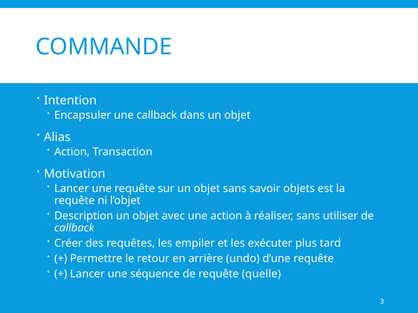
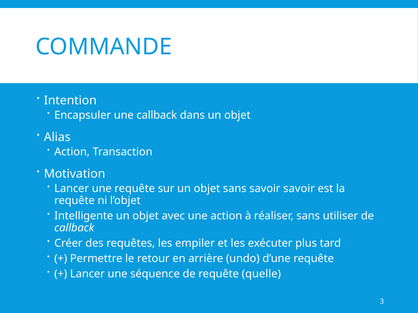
savoir objets: objets -> savoir
Description: Description -> Intelligente
